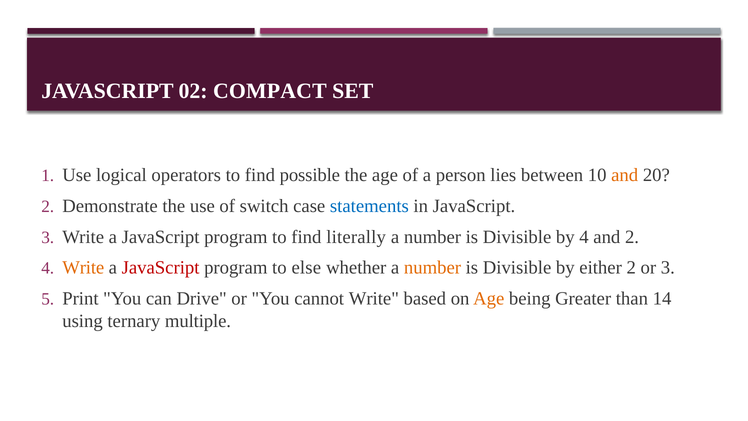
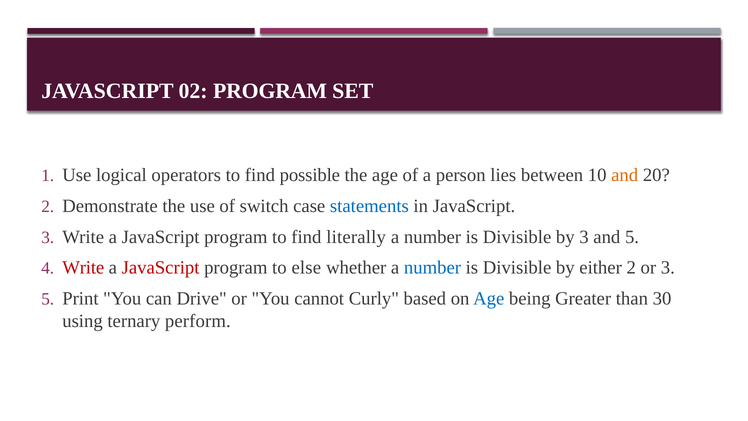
02 COMPACT: COMPACT -> PROGRAM
by 4: 4 -> 3
and 2: 2 -> 5
Write at (83, 268) colour: orange -> red
number at (432, 268) colour: orange -> blue
cannot Write: Write -> Curly
Age at (489, 298) colour: orange -> blue
14: 14 -> 30
multiple: multiple -> perform
